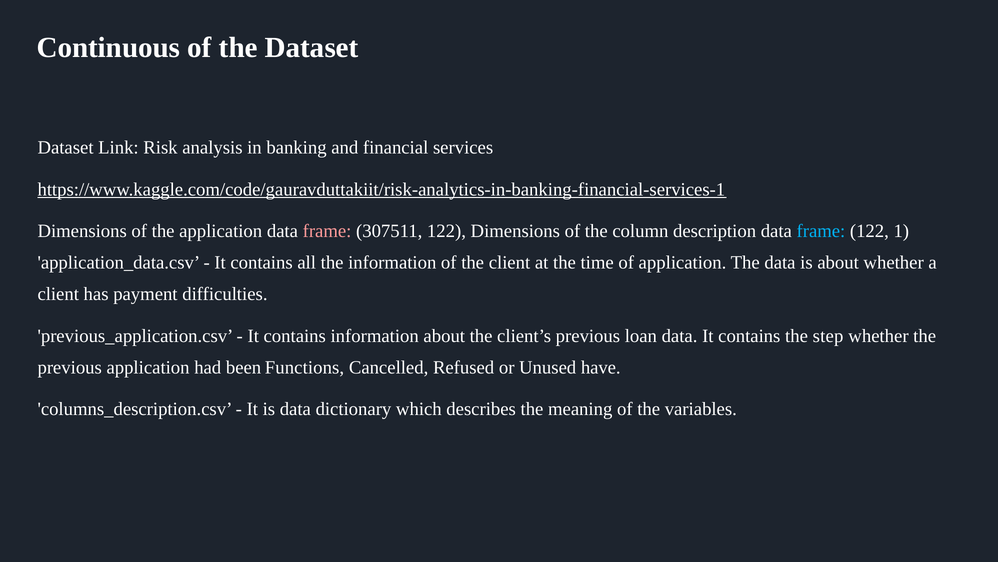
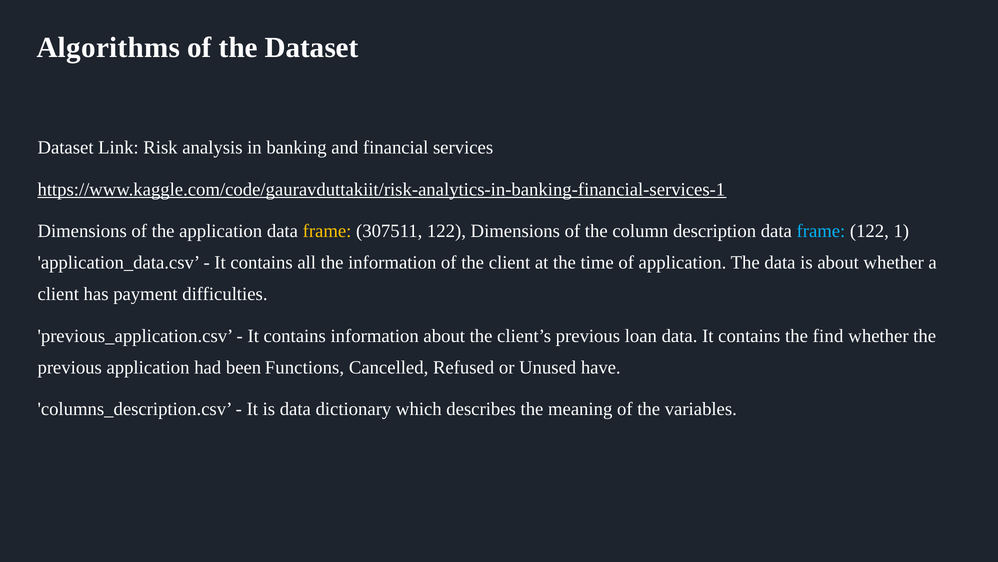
Continuous: Continuous -> Algorithms
frame at (327, 231) colour: pink -> yellow
step: step -> find
